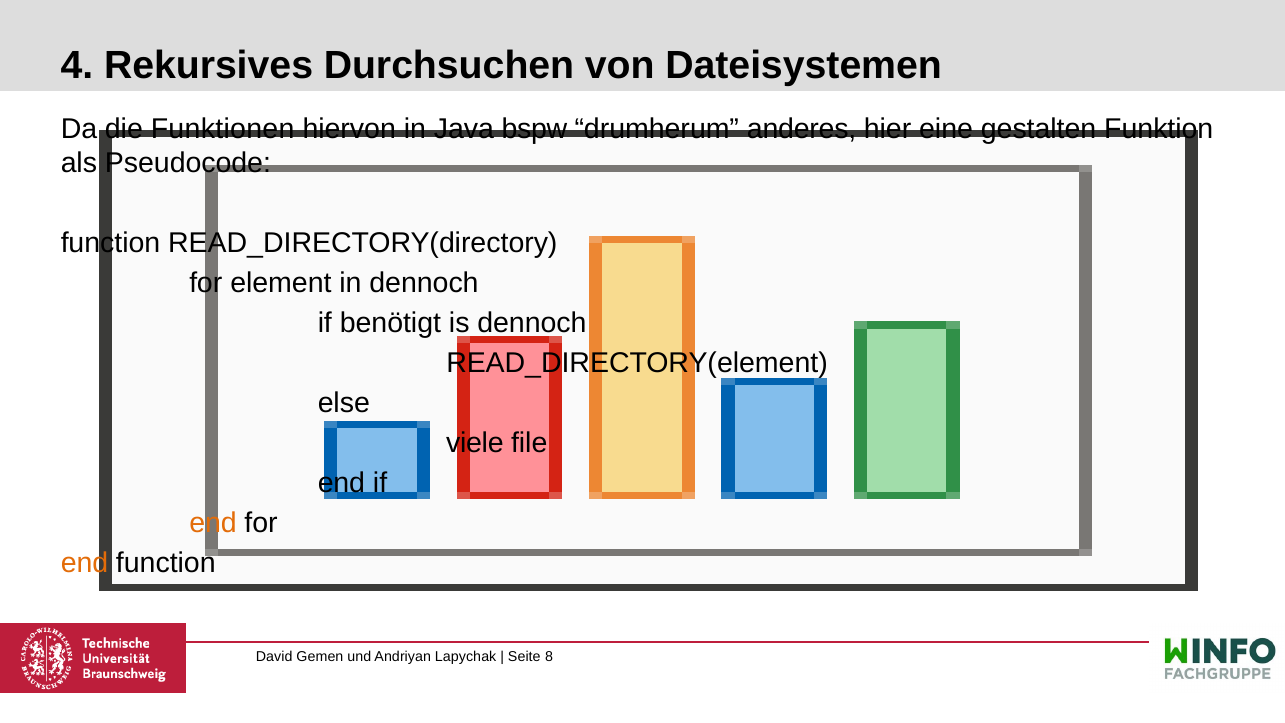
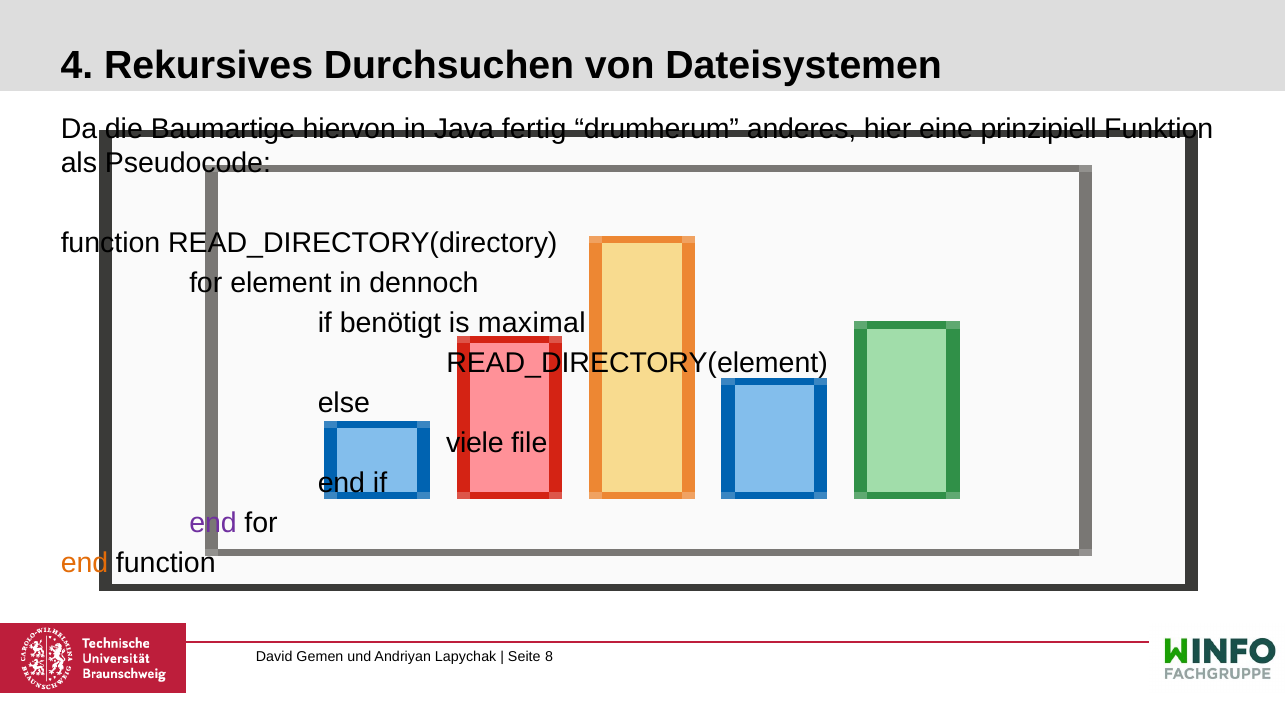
Funktionen: Funktionen -> Baumartige
bspw: bspw -> fertig
gestalten: gestalten -> prinzipiell
is dennoch: dennoch -> maximal
end at (213, 523) colour: orange -> purple
